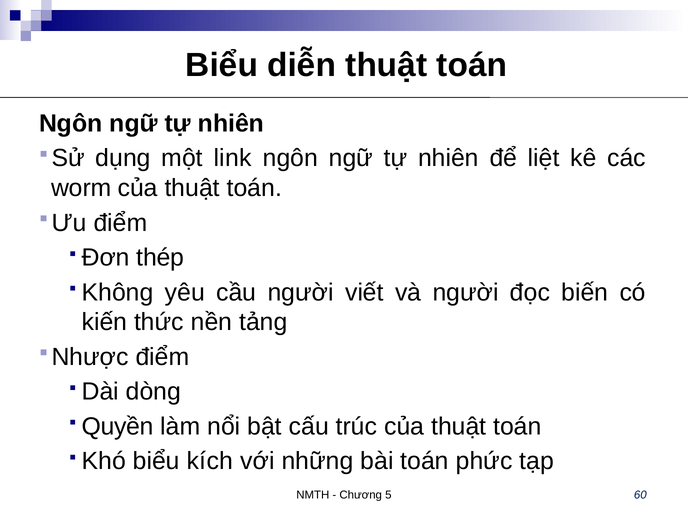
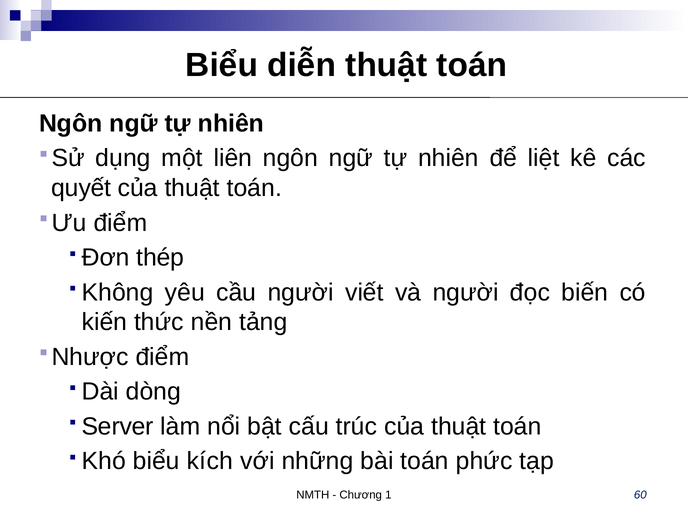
link: link -> liên
worm: worm -> quyết
Quyền: Quyền -> Server
5: 5 -> 1
